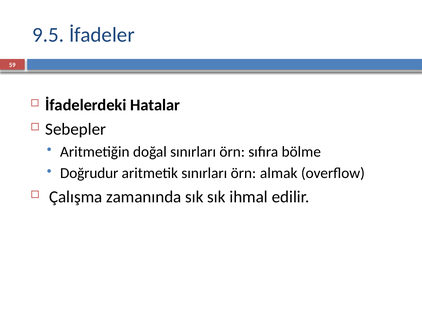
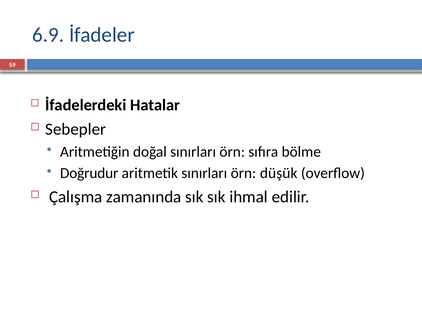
9.5: 9.5 -> 6.9
almak: almak -> düşük
